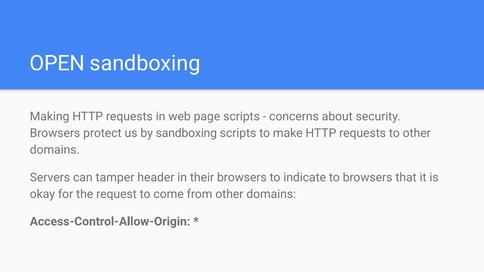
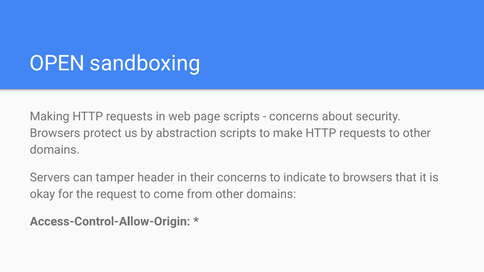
by sandboxing: sandboxing -> abstraction
their browsers: browsers -> concerns
